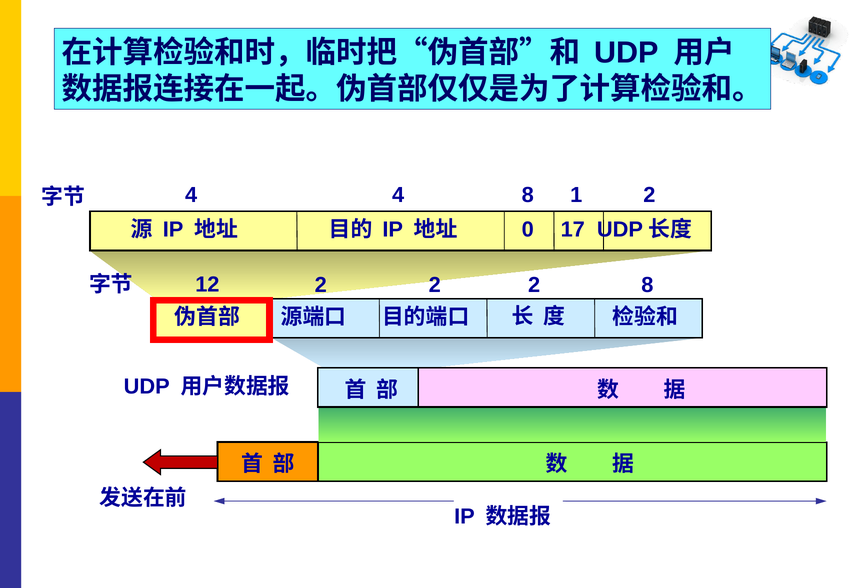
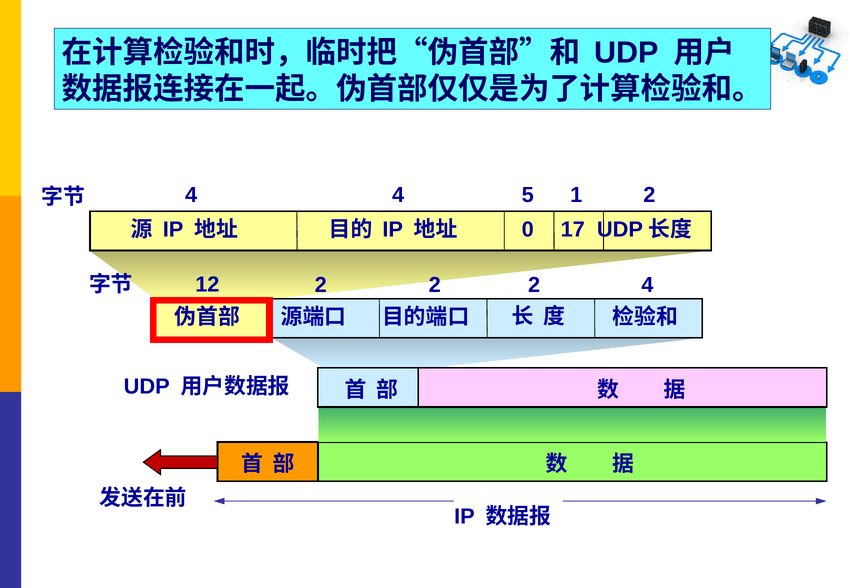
4 8: 8 -> 5
2 8: 8 -> 4
